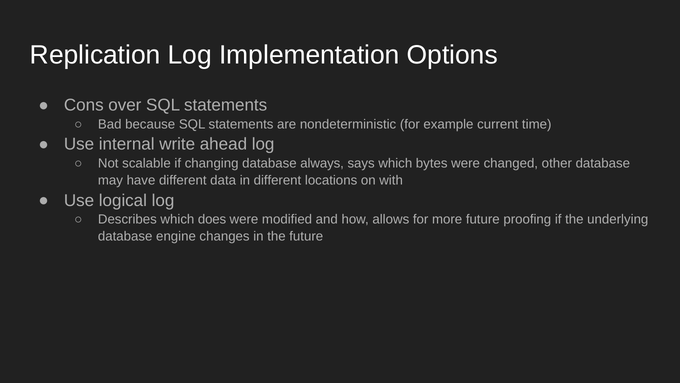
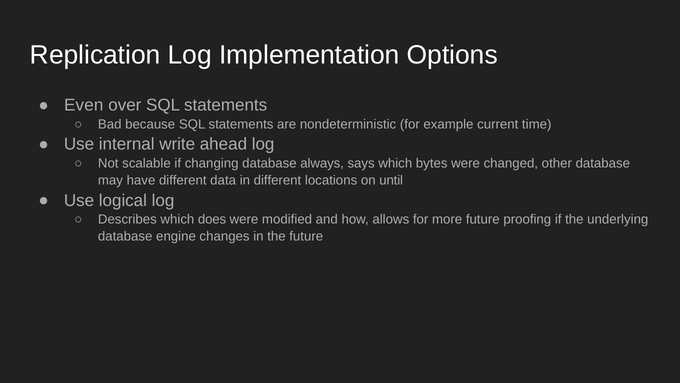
Cons: Cons -> Even
with: with -> until
